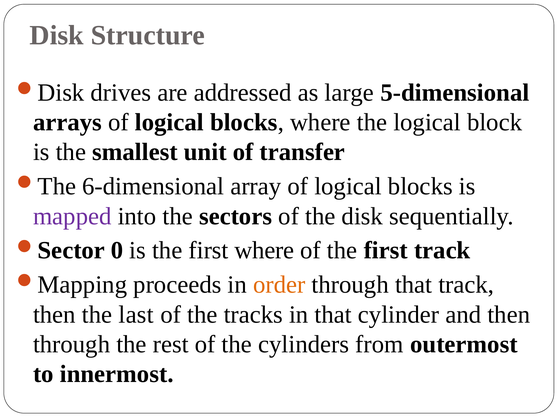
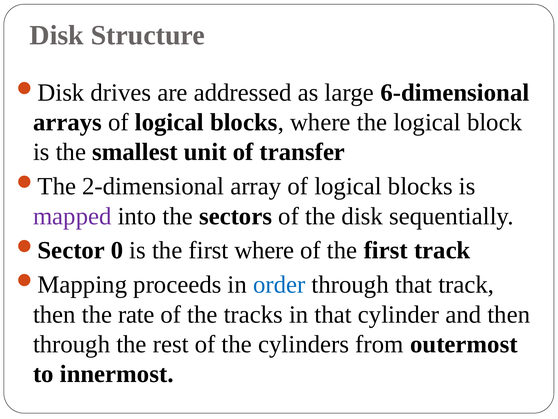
5-dimensional: 5-dimensional -> 6-dimensional
6-dimensional: 6-dimensional -> 2-dimensional
order colour: orange -> blue
last: last -> rate
